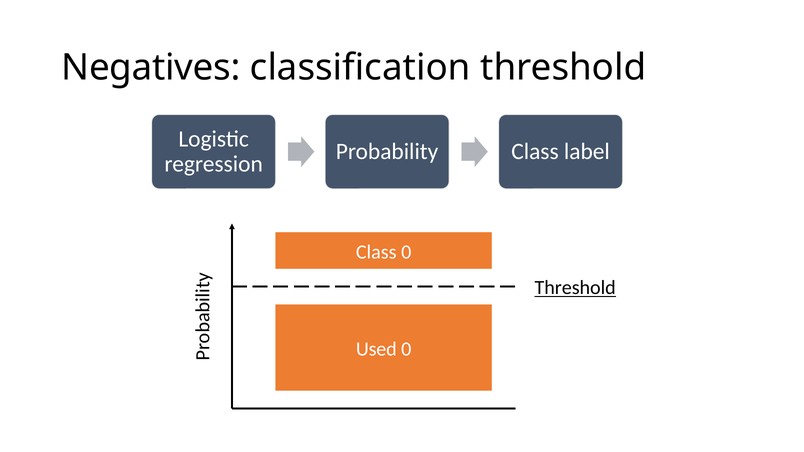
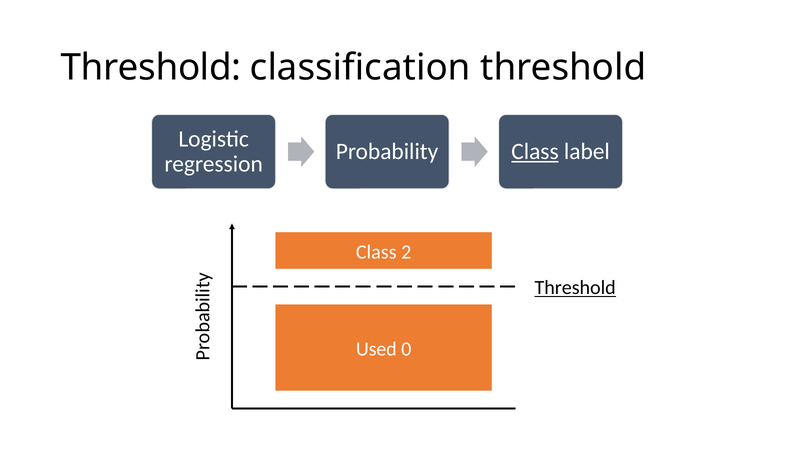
Negatives at (151, 68): Negatives -> Threshold
Class at (535, 152) underline: none -> present
Class 0: 0 -> 2
